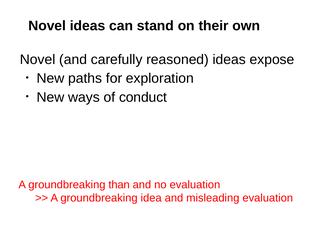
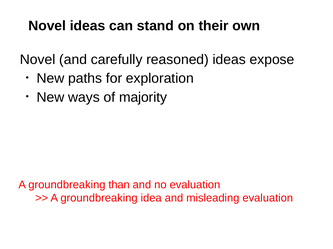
conduct: conduct -> majority
